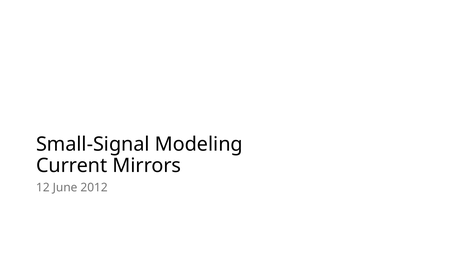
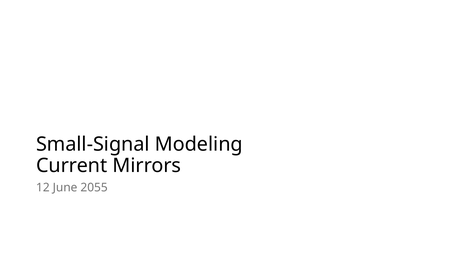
2012: 2012 -> 2055
